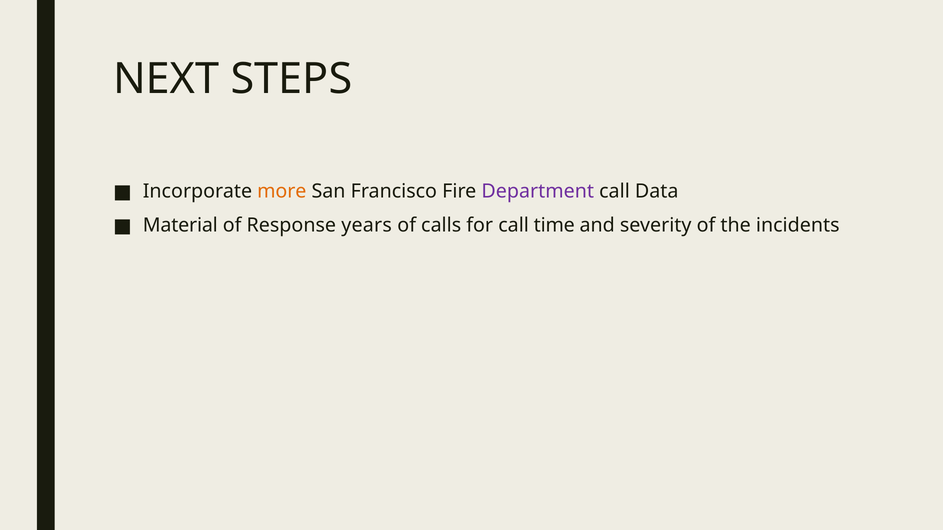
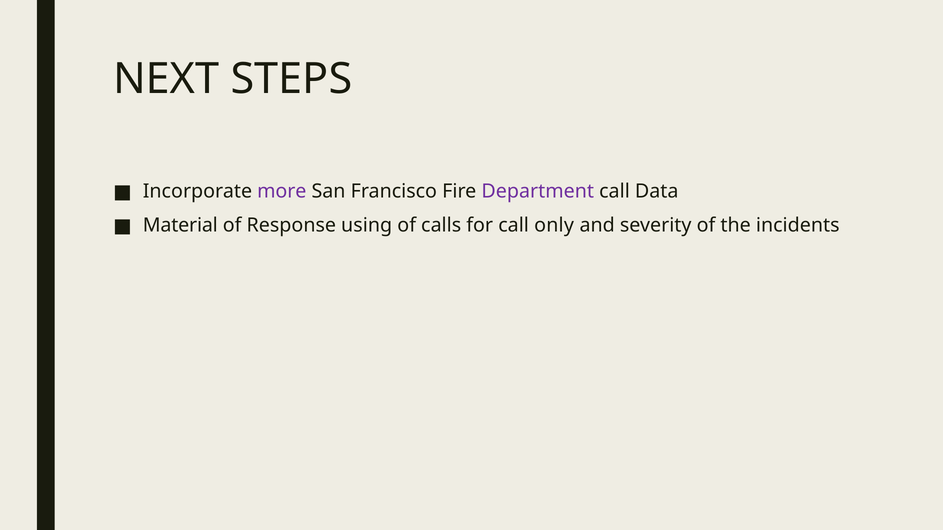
more colour: orange -> purple
years: years -> using
time: time -> only
